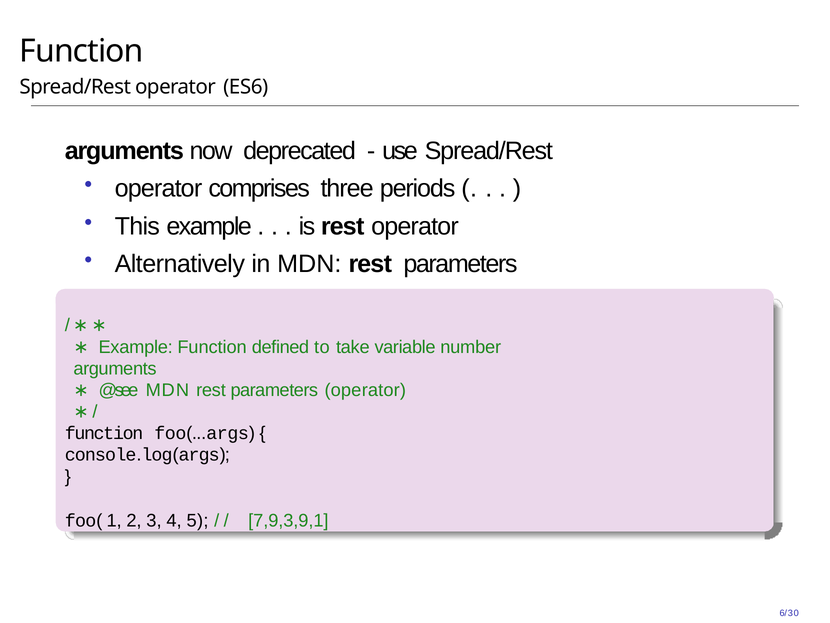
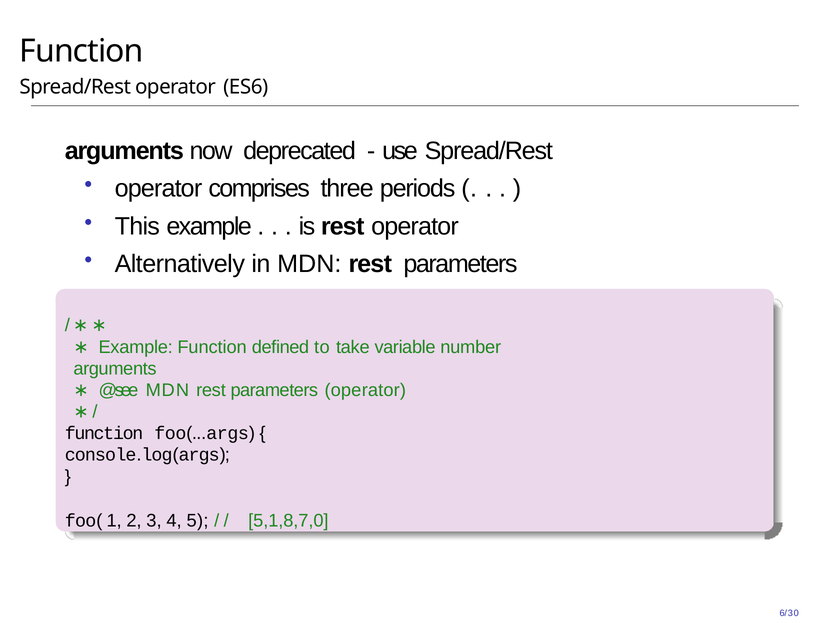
7,9,3,9,1: 7,9,3,9,1 -> 5,1,8,7,0
